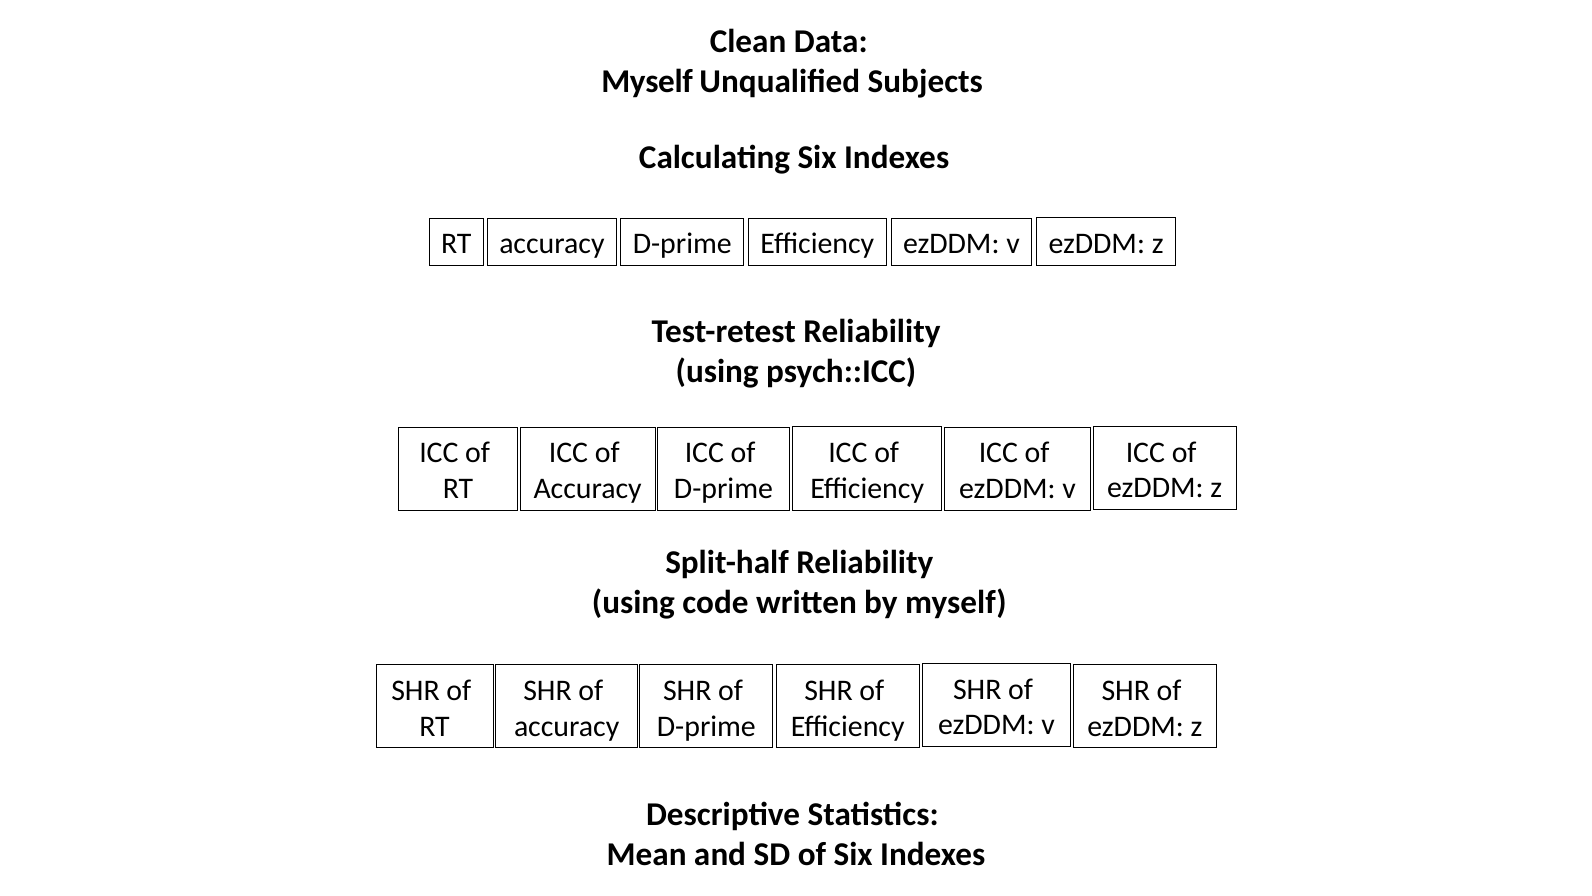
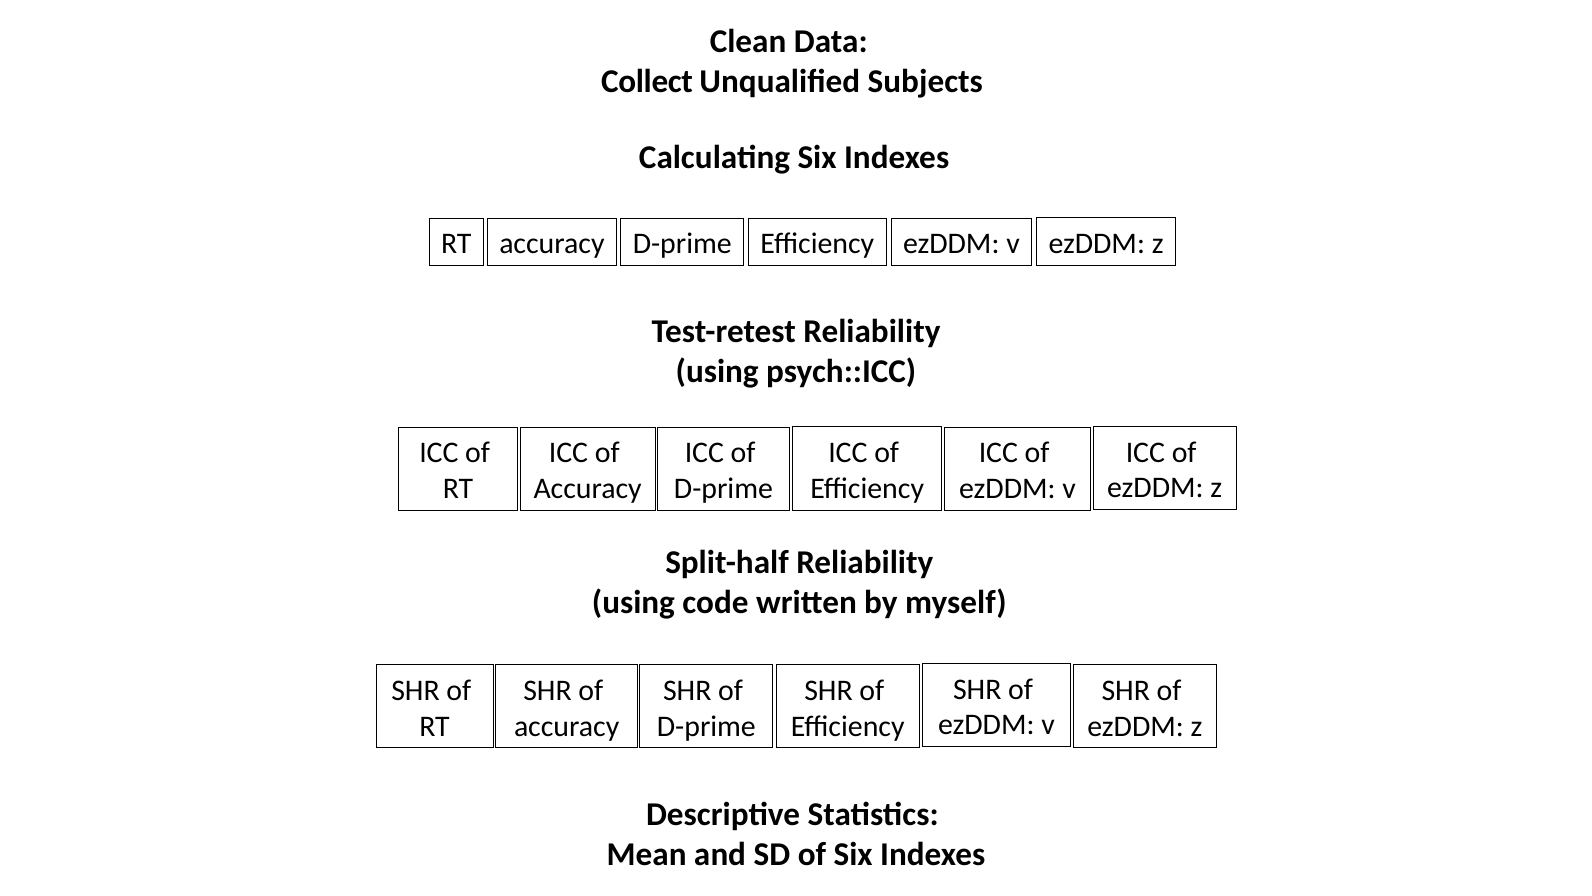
Myself at (647, 81): Myself -> Collect
